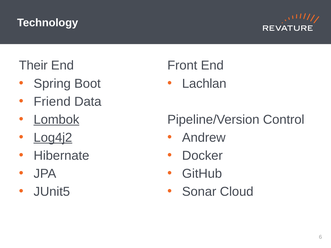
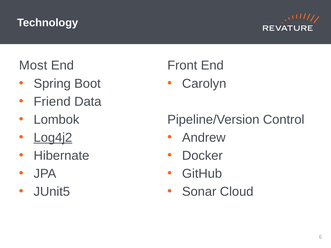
Their: Their -> Most
Lachlan: Lachlan -> Carolyn
Lombok underline: present -> none
